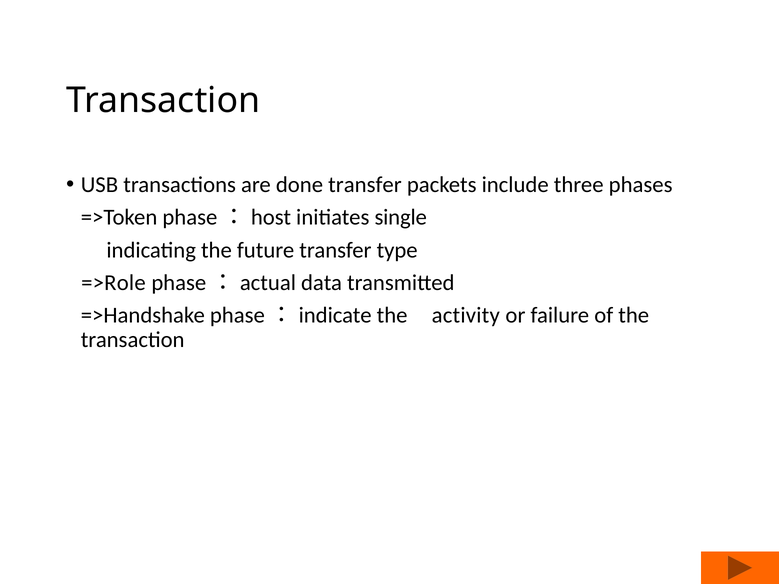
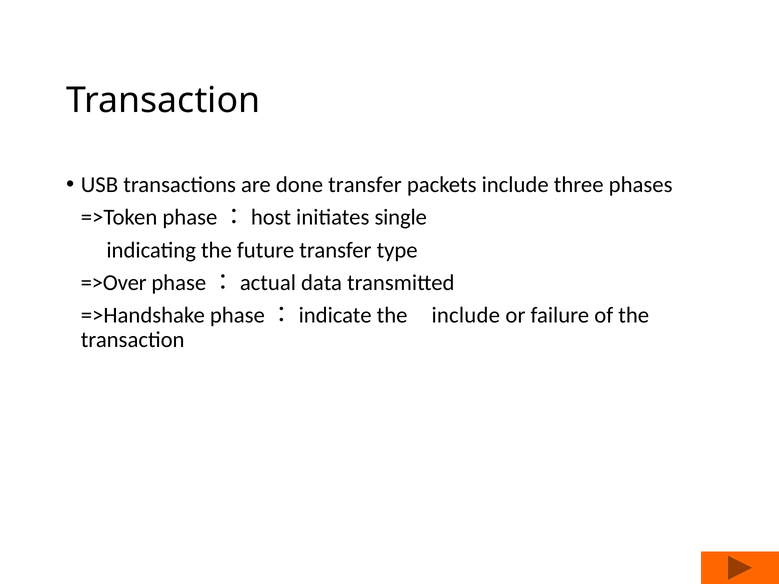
=>Role: =>Role -> =>Over
the activity: activity -> include
